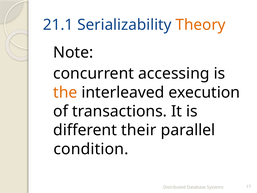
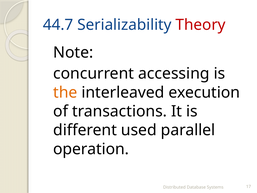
21.1: 21.1 -> 44.7
Theory colour: orange -> red
their: their -> used
condition: condition -> operation
